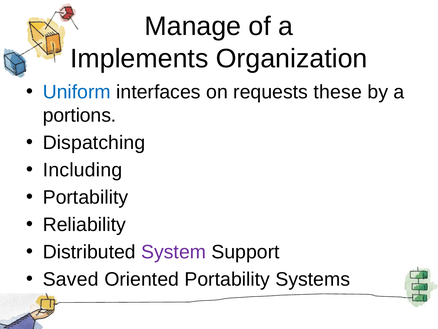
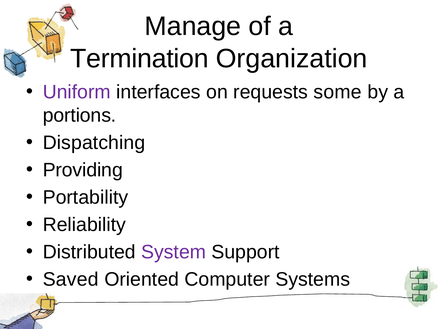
Implements: Implements -> Termination
Uniform colour: blue -> purple
these: these -> some
Including: Including -> Providing
Oriented Portability: Portability -> Computer
